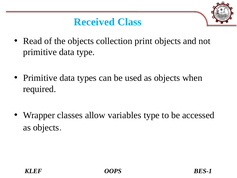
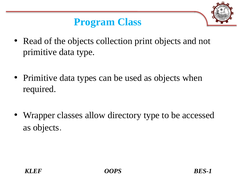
Received: Received -> Program
variables: variables -> directory
